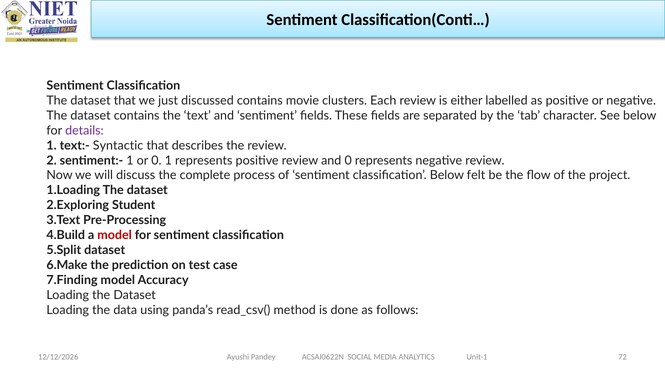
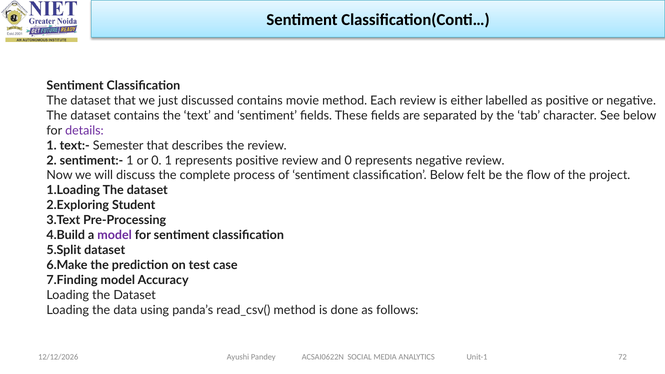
movie clusters: clusters -> method
Syntactic: Syntactic -> Semester
model at (115, 235) colour: red -> purple
